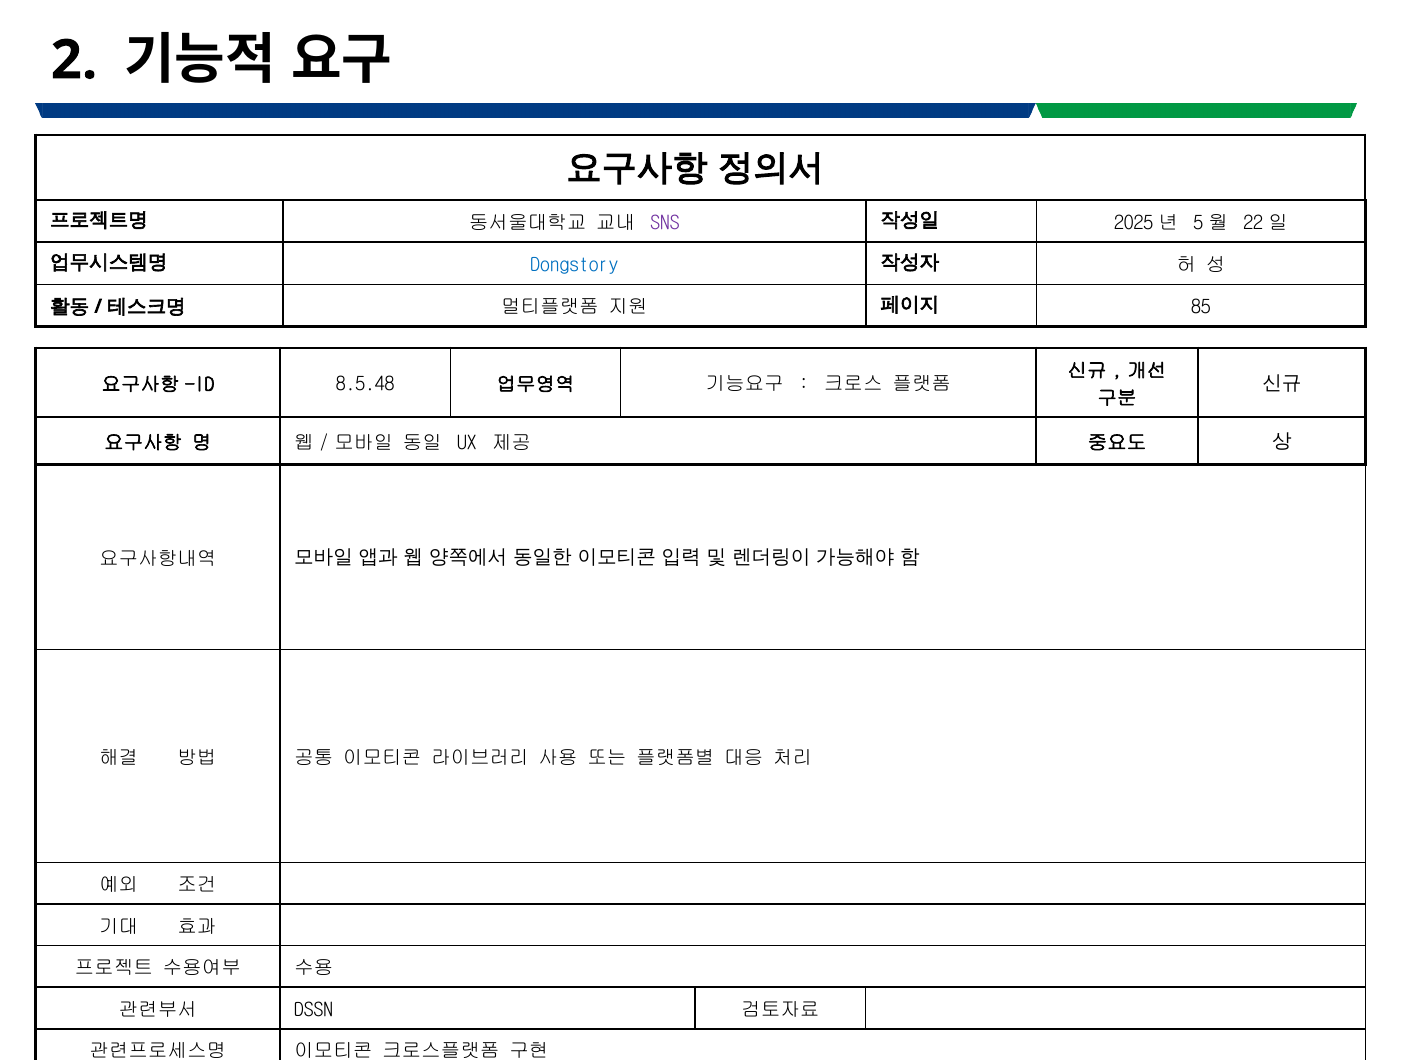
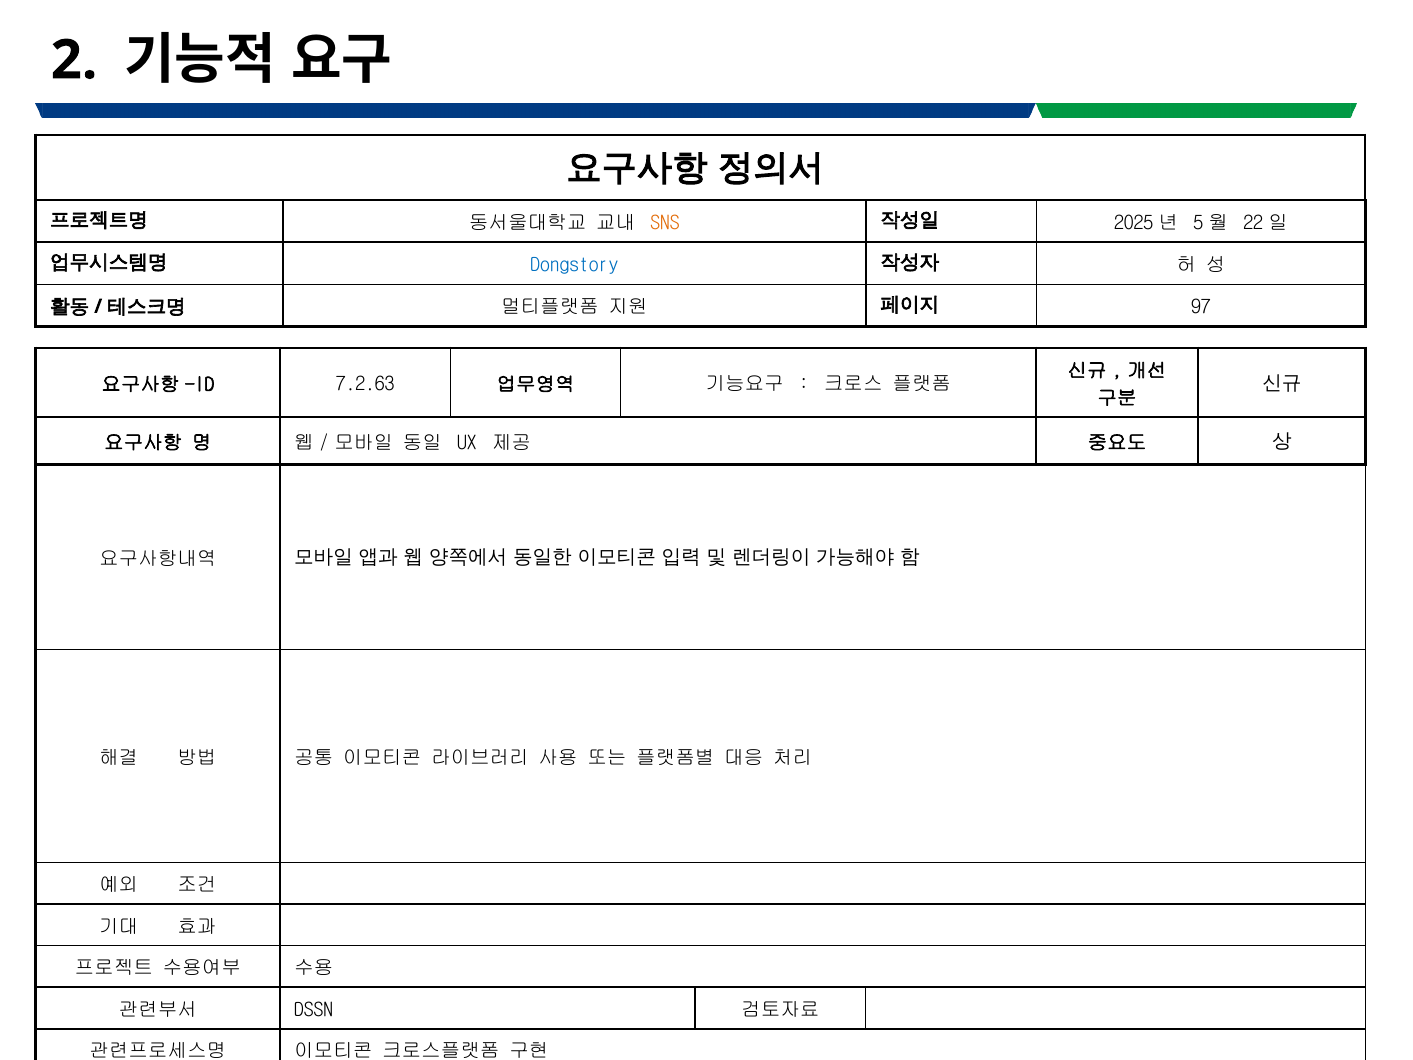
SNS colour: purple -> orange
85: 85 -> 97
8.5.48: 8.5.48 -> 7.2.63
